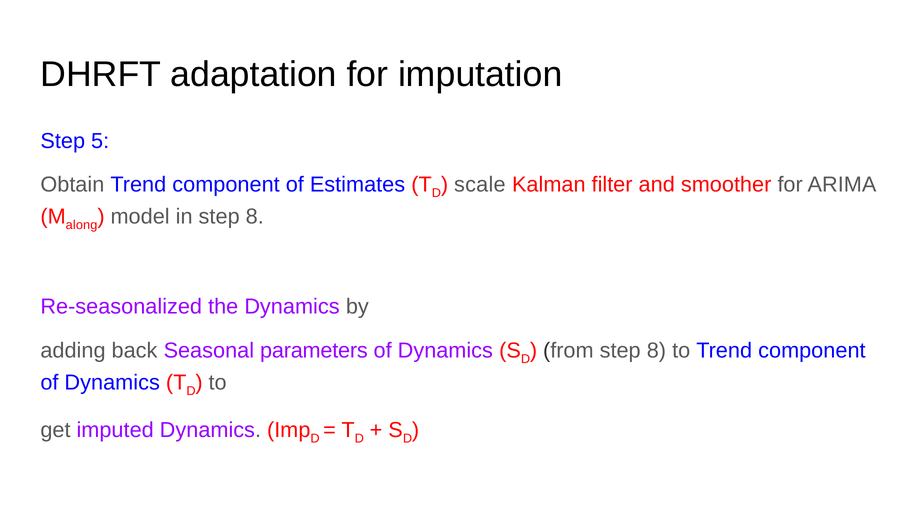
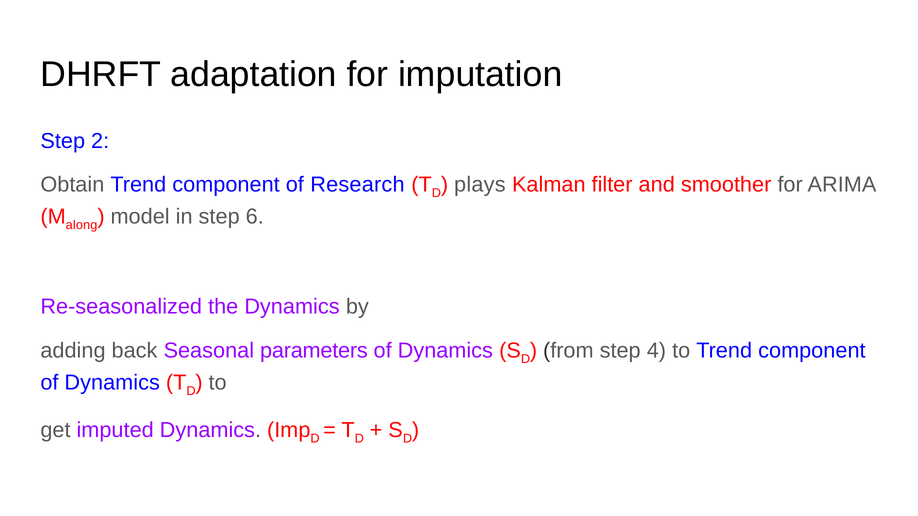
5: 5 -> 2
Estimates: Estimates -> Research
scale: scale -> plays
in step 8: 8 -> 6
from step 8: 8 -> 4
